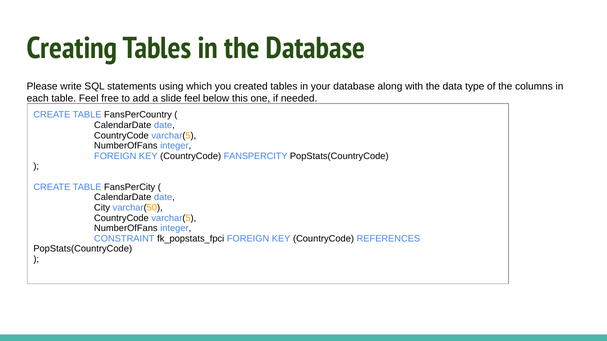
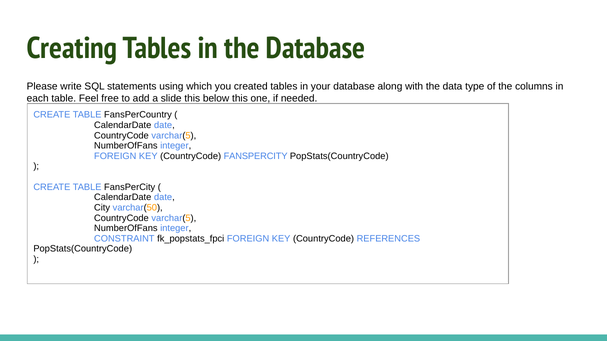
slide feel: feel -> this
